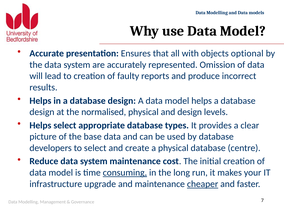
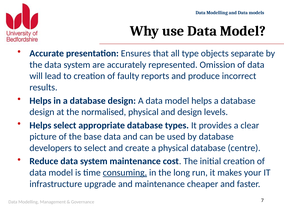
with: with -> type
optional: optional -> separate
cheaper underline: present -> none
